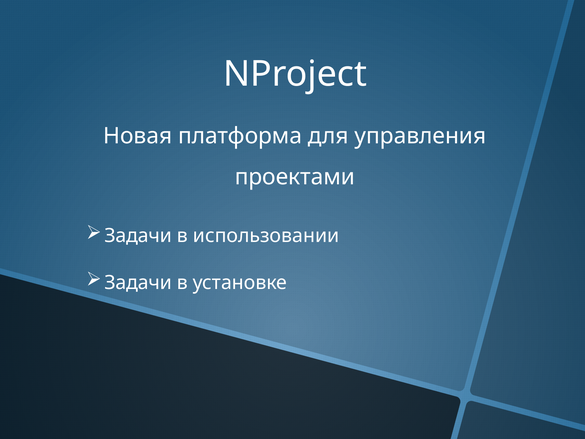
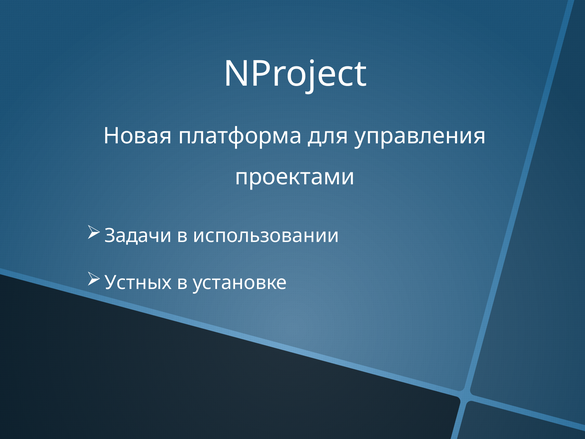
Задачи at (138, 282): Задачи -> Устных
